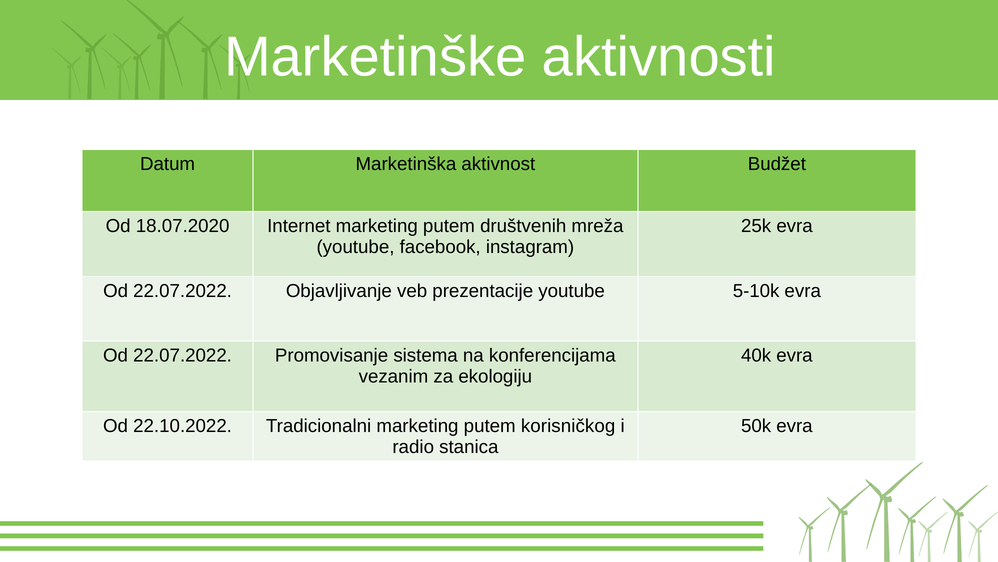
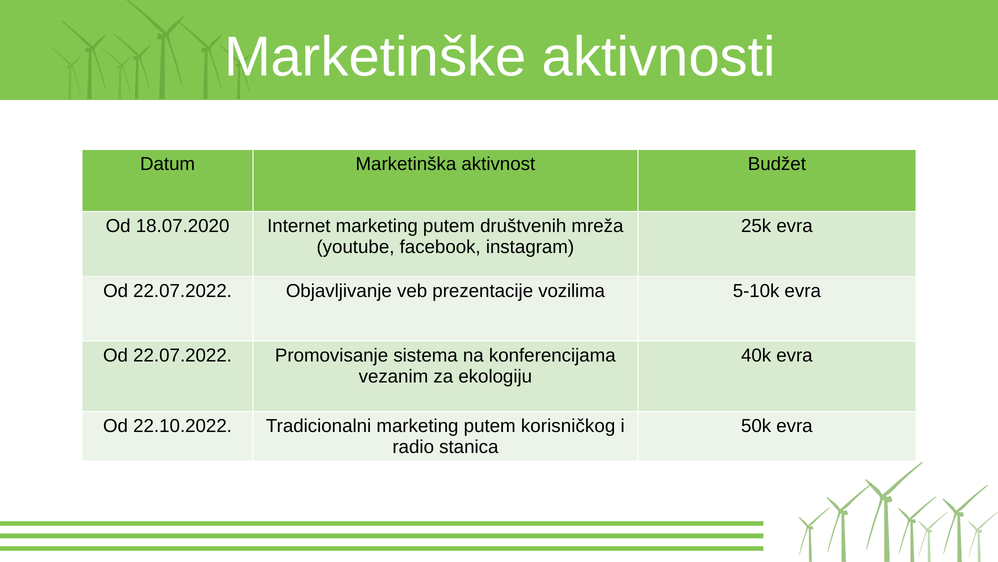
prezentacije youtube: youtube -> vozilima
